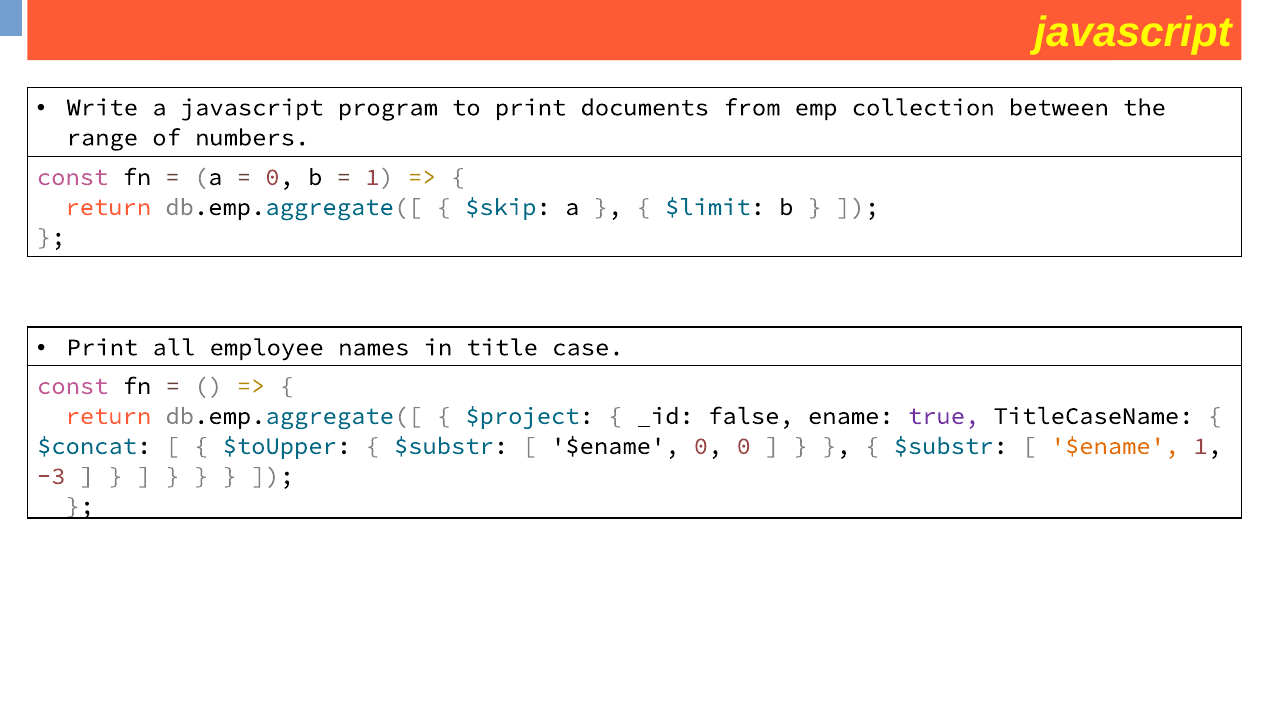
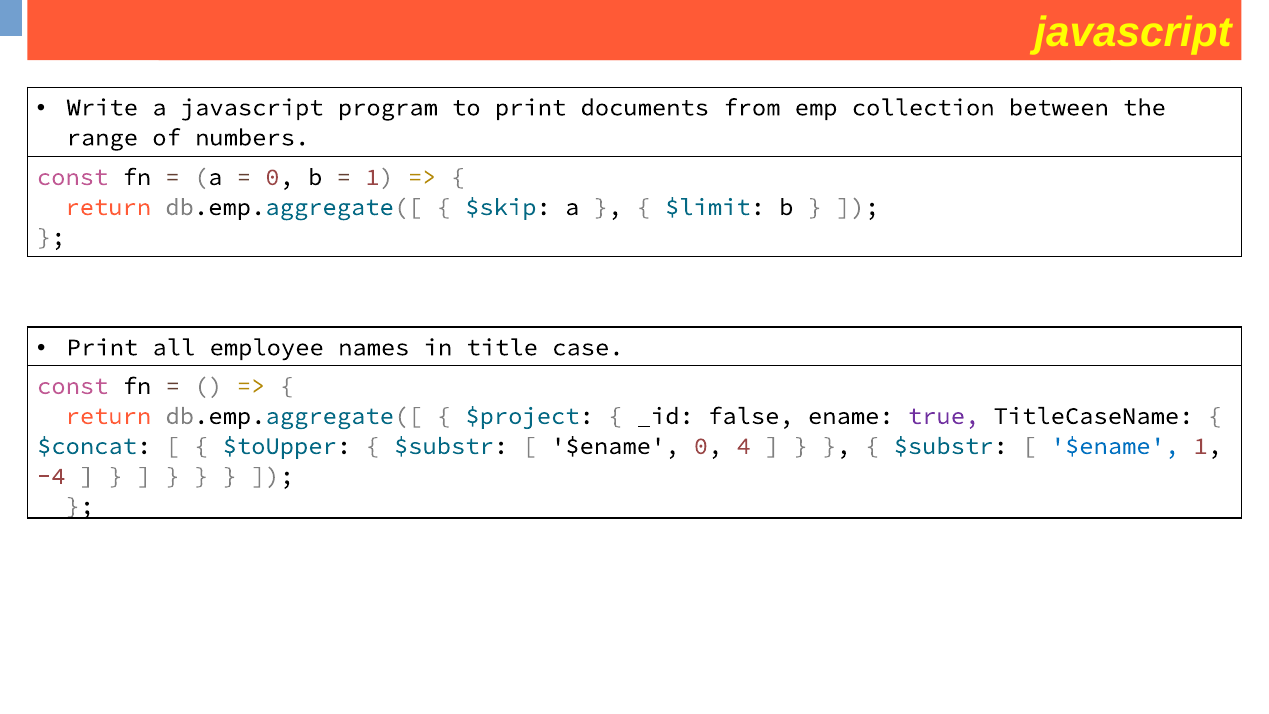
0 0: 0 -> 4
$ename at (1115, 446) colour: orange -> blue
-3: -3 -> -4
